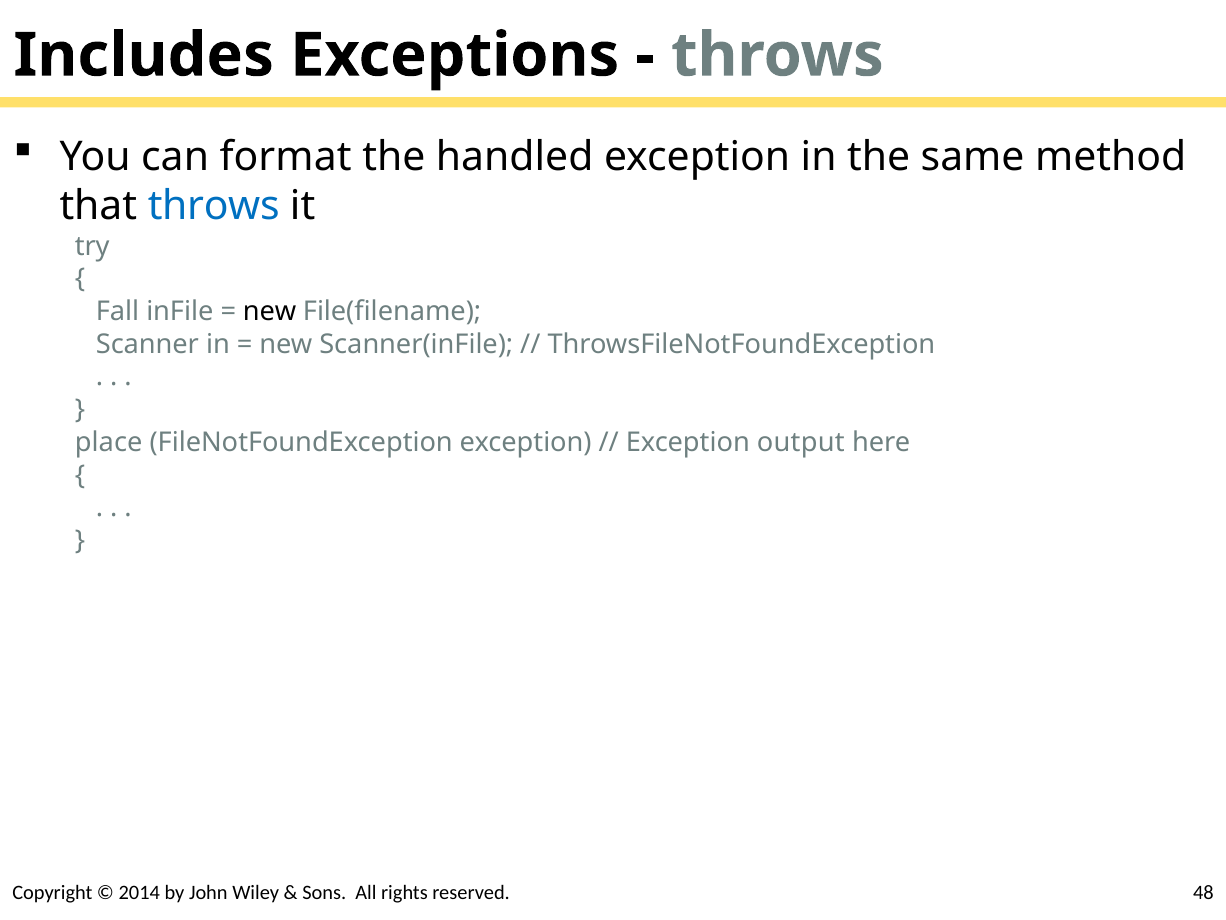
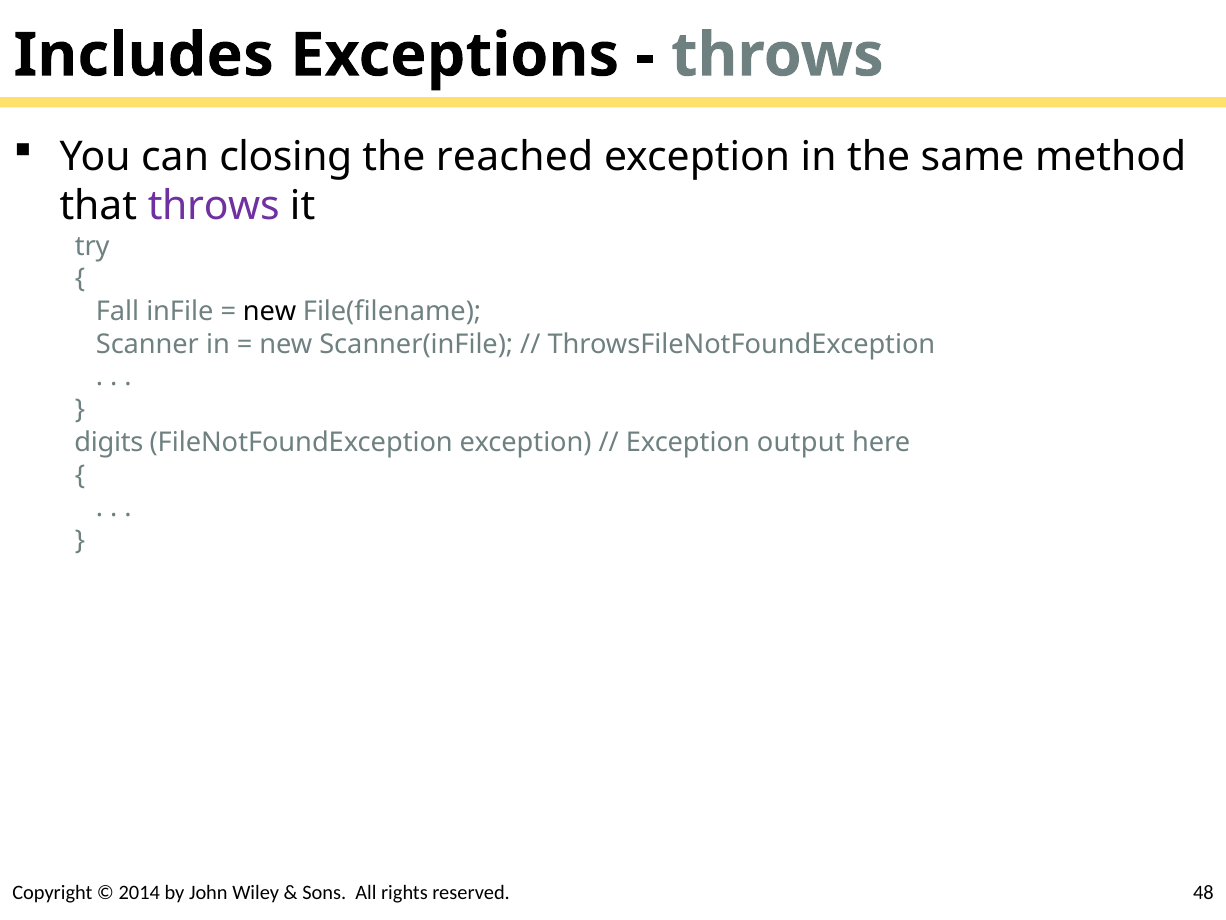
format: format -> closing
handled: handled -> reached
throws at (214, 206) colour: blue -> purple
place: place -> digits
